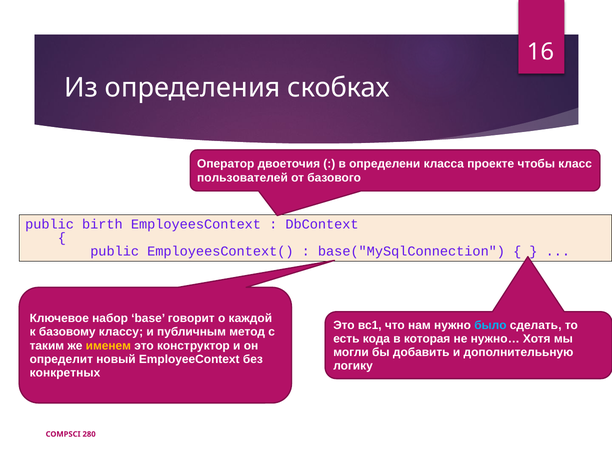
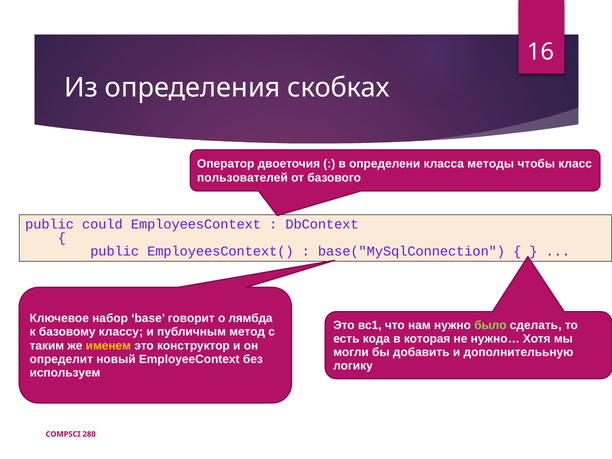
проекте: проекте -> методы
birth: birth -> could
каждой: каждой -> лямбда
было colour: light blue -> light green
конкретных: конкретных -> используем
